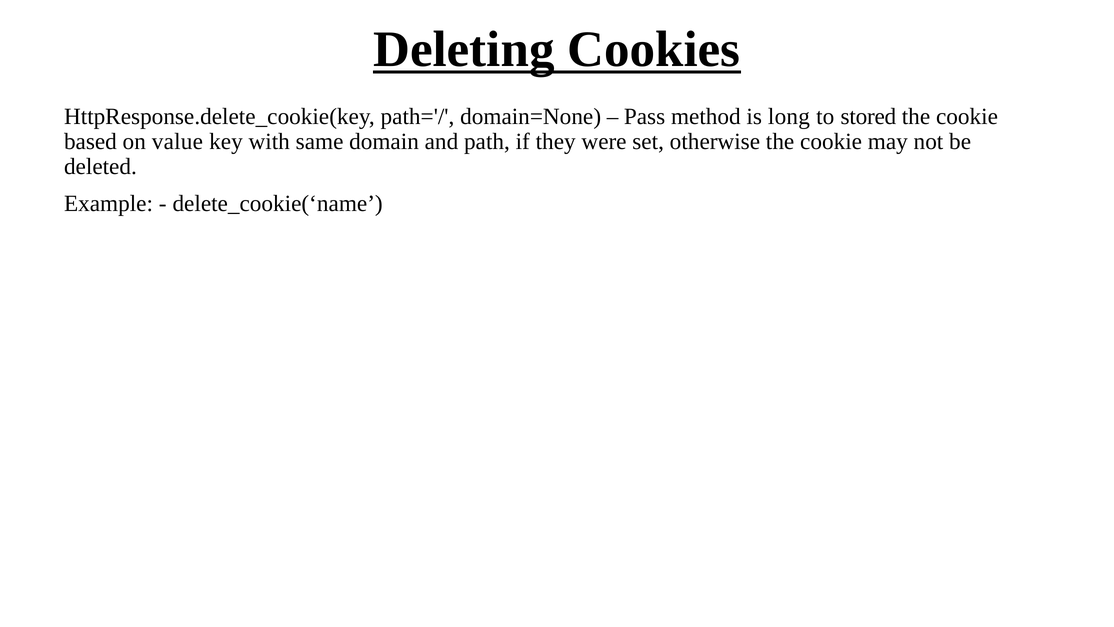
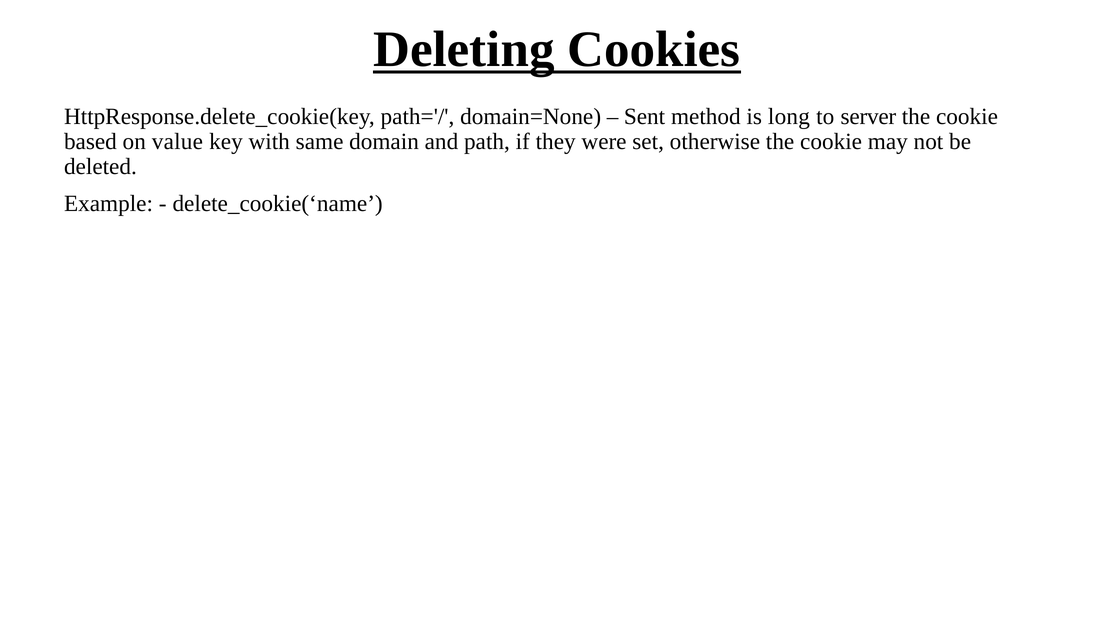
Pass: Pass -> Sent
stored: stored -> server
